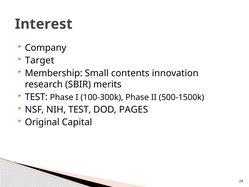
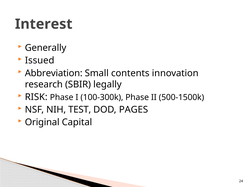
Company: Company -> Generally
Target: Target -> Issued
Membership: Membership -> Abbreviation
merits: merits -> legally
TEST at (36, 97): TEST -> RISK
